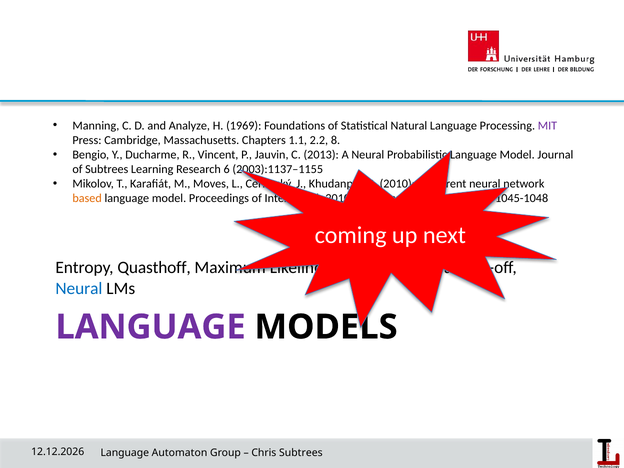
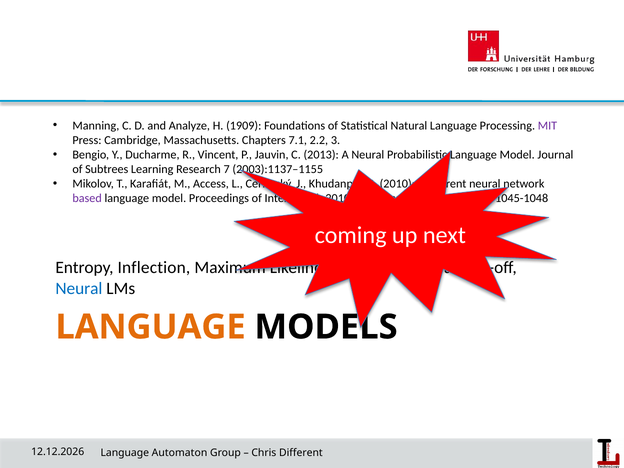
1969: 1969 -> 1909
1.1: 1.1 -> 7.1
8: 8 -> 3
6: 6 -> 7
Moves: Moves -> Access
based colour: orange -> purple
Quasthoff: Quasthoff -> Inflection
LANGUAGE at (151, 327) colour: purple -> orange
Chris Subtrees: Subtrees -> Different
